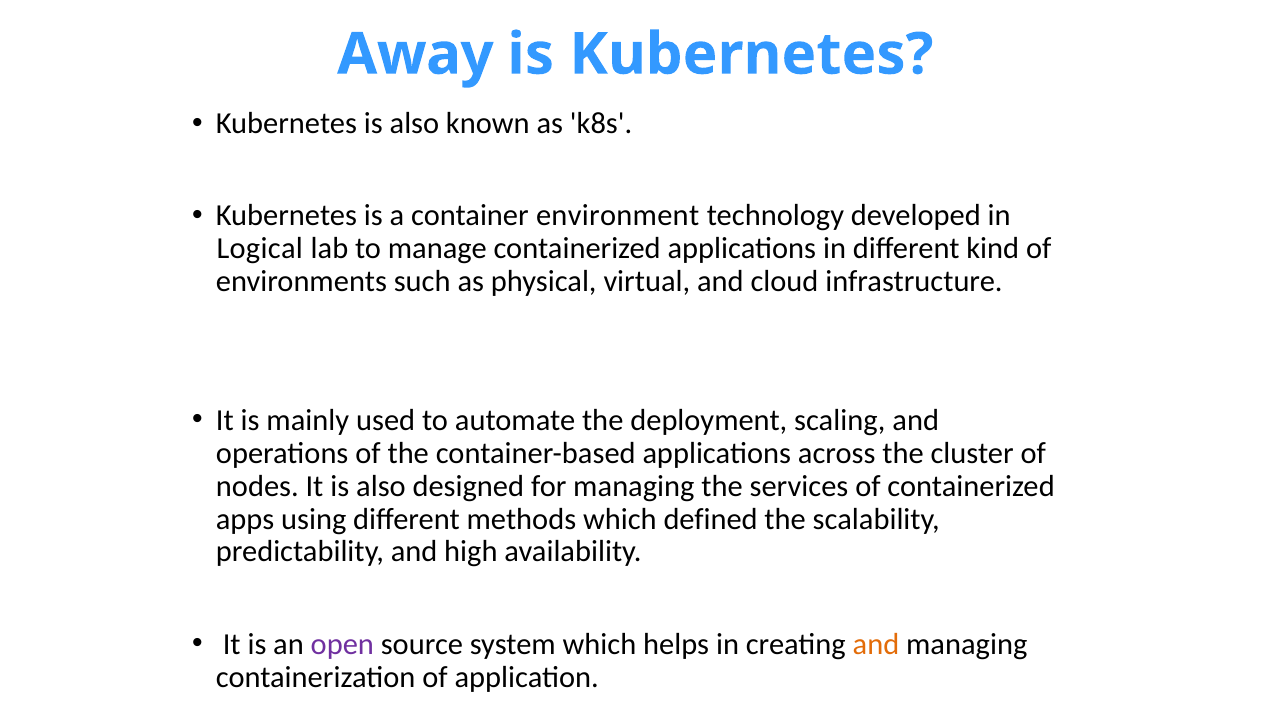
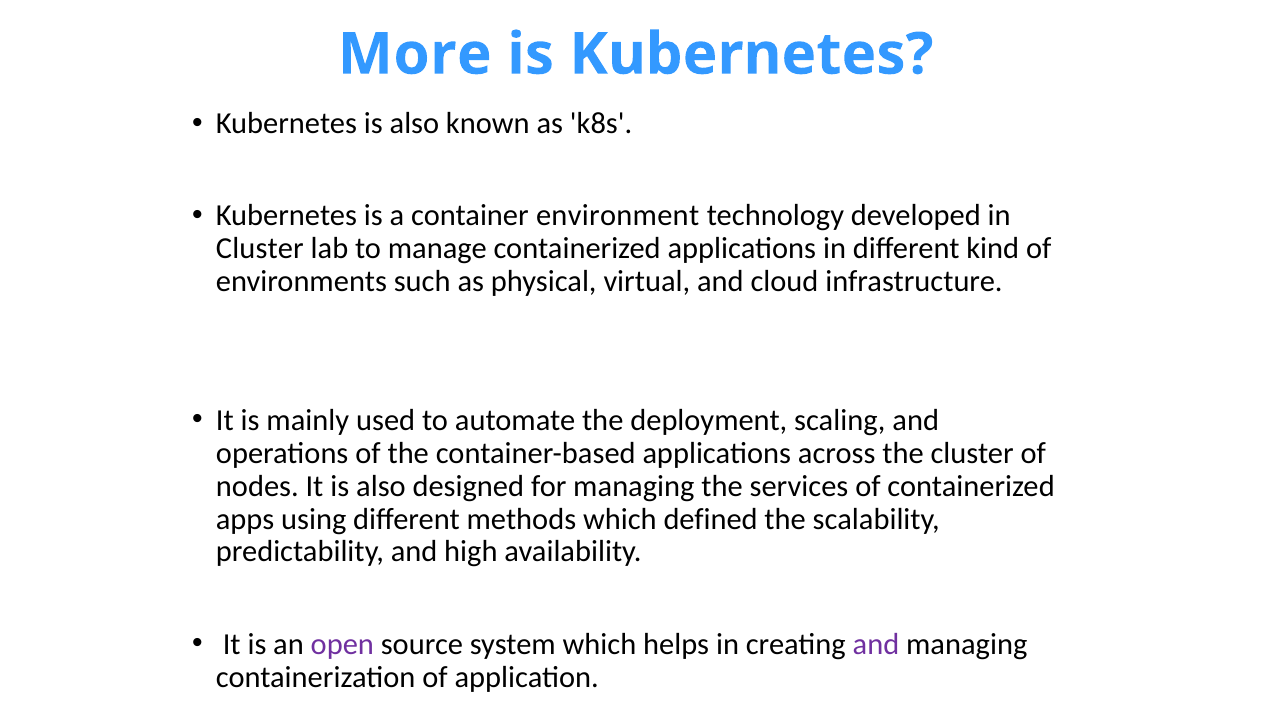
Away: Away -> More
Logical at (260, 249): Logical -> Cluster
and at (876, 644) colour: orange -> purple
